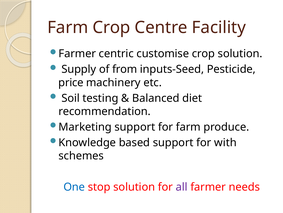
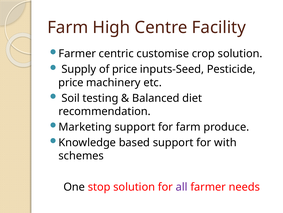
Farm Crop: Crop -> High
of from: from -> price
One colour: blue -> black
